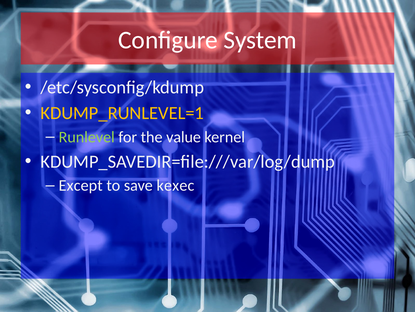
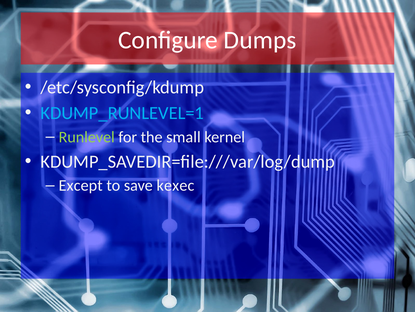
System: System -> Dumps
KDUMP_RUNLEVEL=1 colour: yellow -> light blue
value: value -> small
